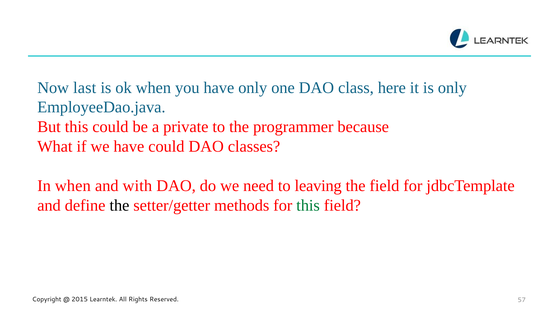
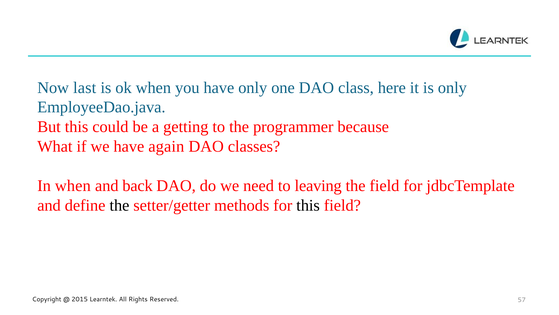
private: private -> getting
have could: could -> again
with: with -> back
this at (308, 205) colour: green -> black
